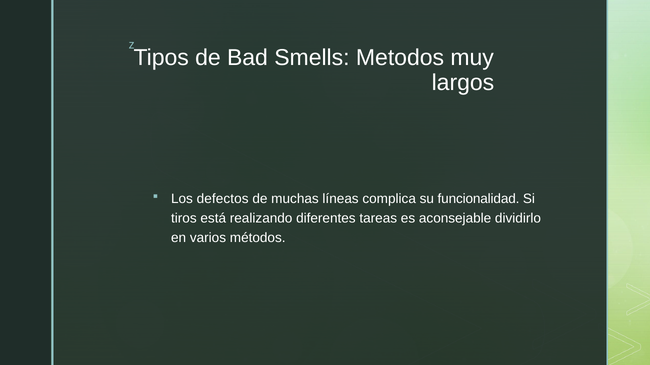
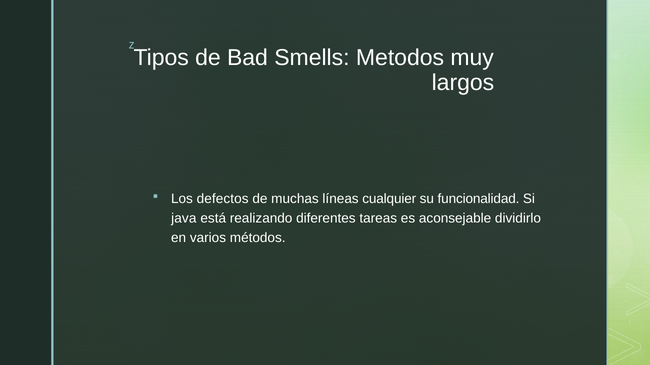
complica: complica -> cualquier
tiros: tiros -> java
